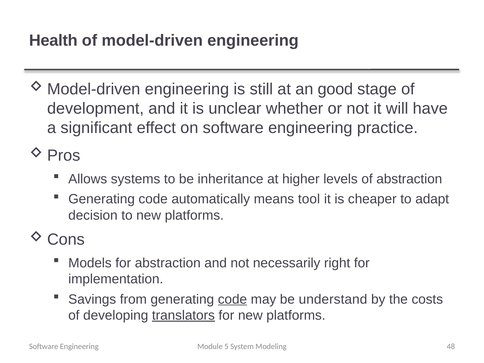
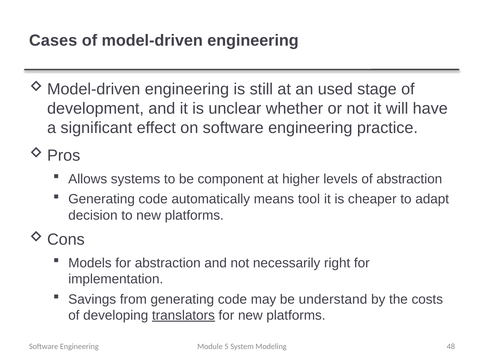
Health: Health -> Cases
good: good -> used
inheritance: inheritance -> component
code at (232, 299) underline: present -> none
